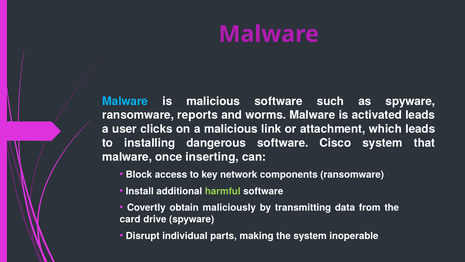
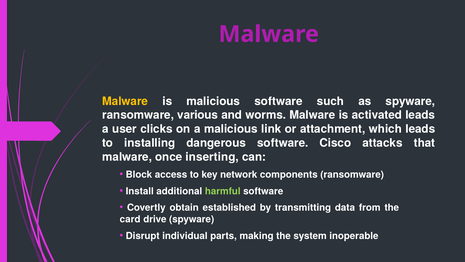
Malware at (125, 101) colour: light blue -> yellow
reports: reports -> various
Cisco system: system -> attacks
maliciously: maliciously -> established
